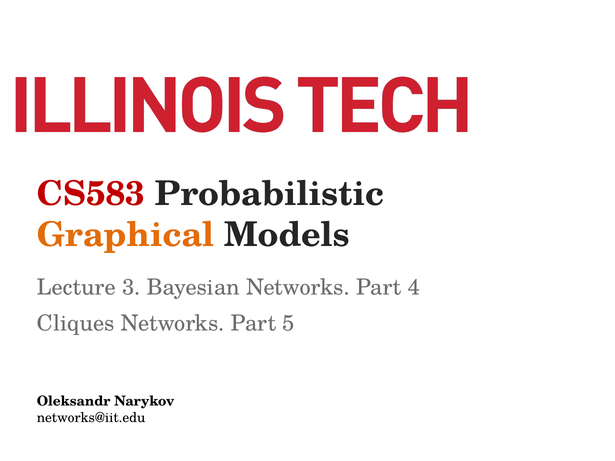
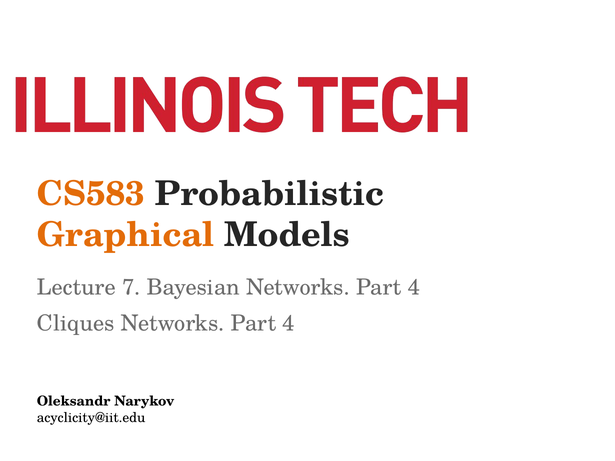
CS583 colour: red -> orange
3: 3 -> 7
5 at (289, 323): 5 -> 4
networks@iit.edu: networks@iit.edu -> acyclicity@iit.edu
